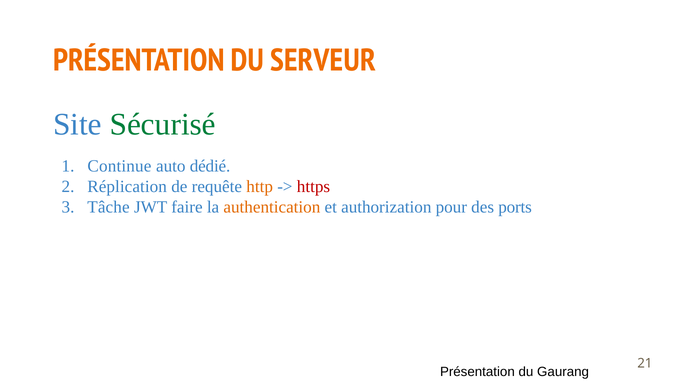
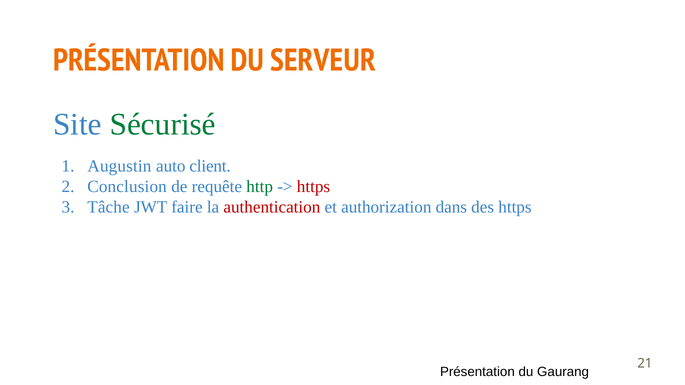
Continue: Continue -> Augustin
dédié: dédié -> client
Réplication: Réplication -> Conclusion
http colour: orange -> green
authentication colour: orange -> red
pour: pour -> dans
des ports: ports -> https
